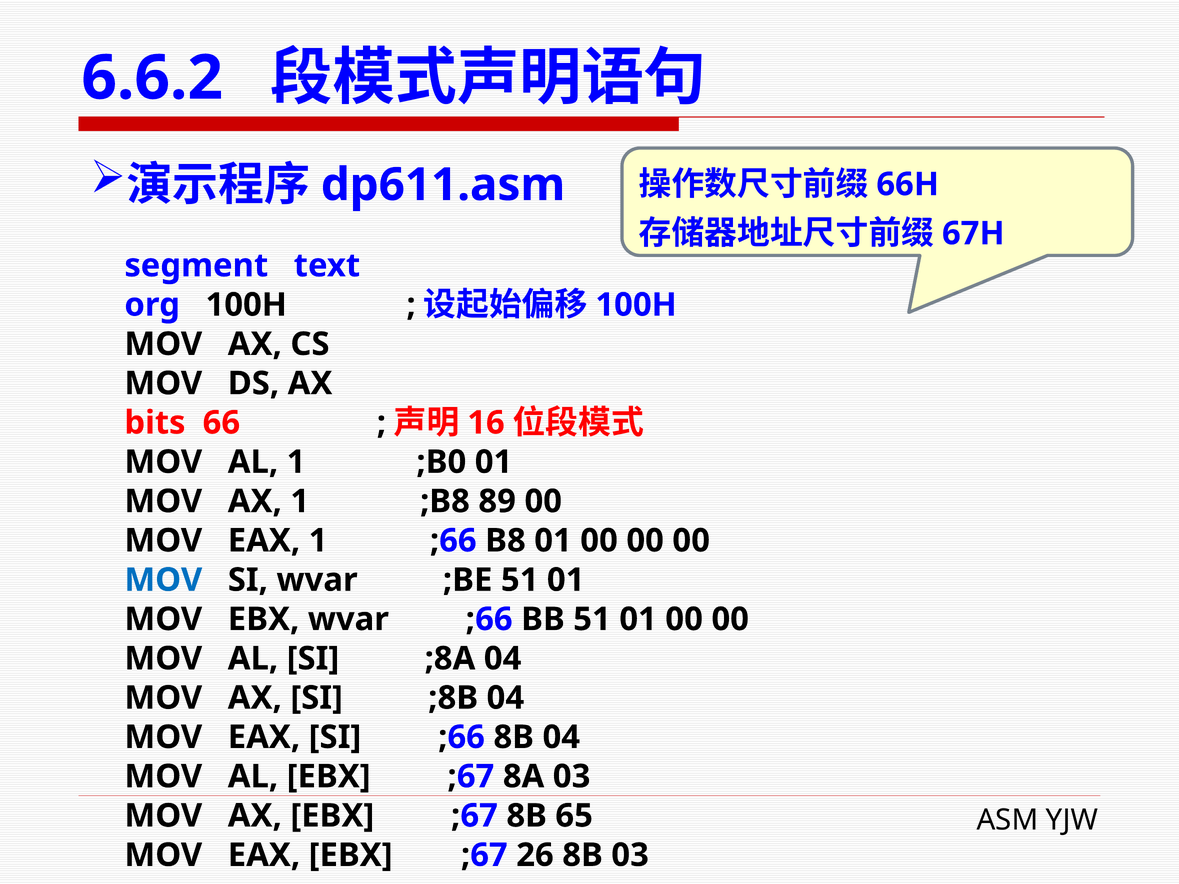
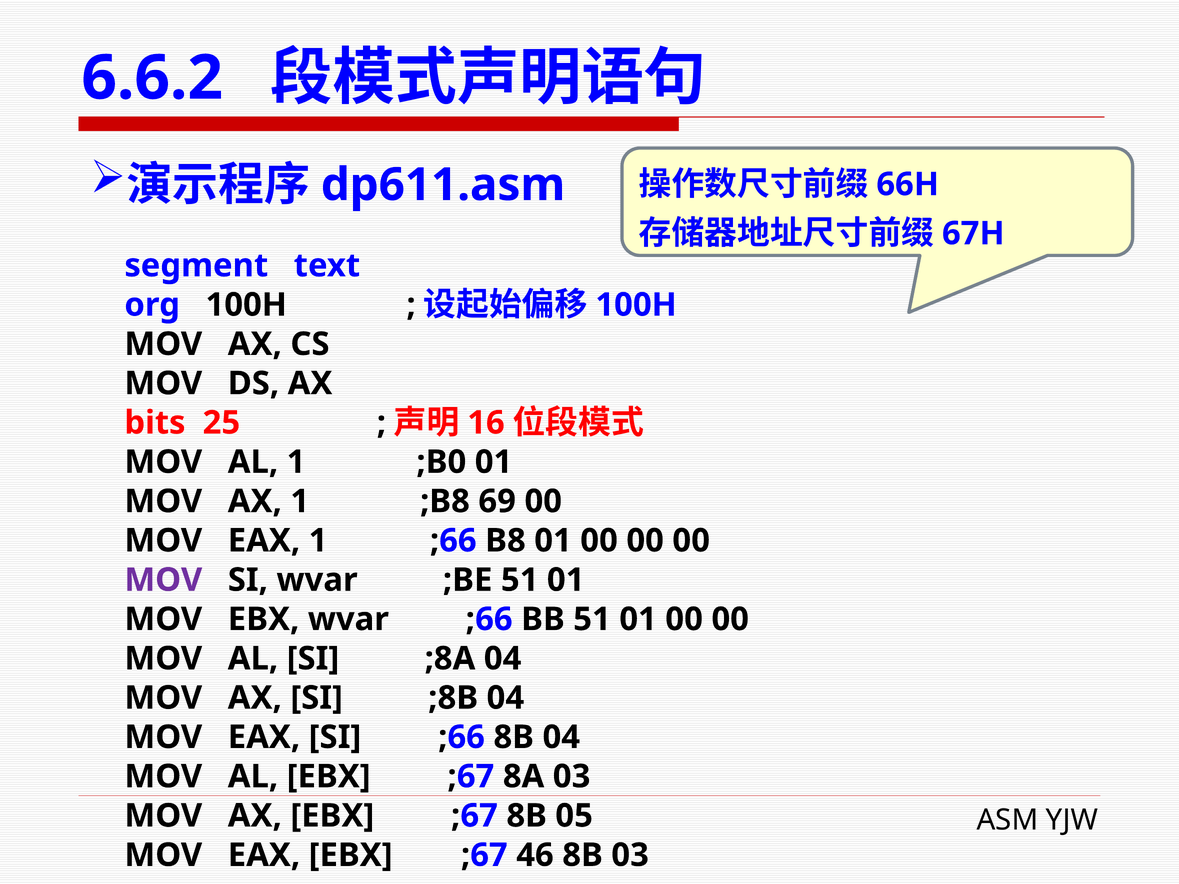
66: 66 -> 25
89: 89 -> 69
MOV at (163, 580) colour: blue -> purple
65: 65 -> 05
26: 26 -> 46
